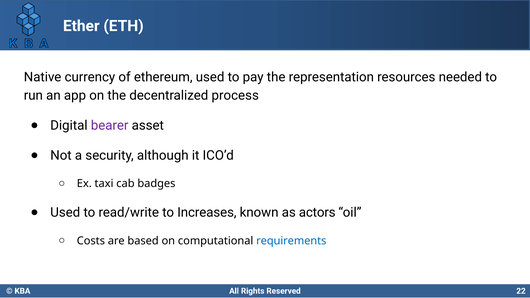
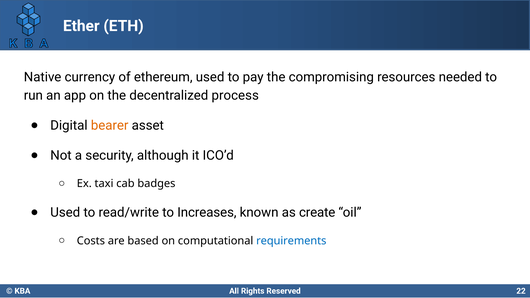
representation: representation -> compromising
bearer colour: purple -> orange
actors: actors -> create
